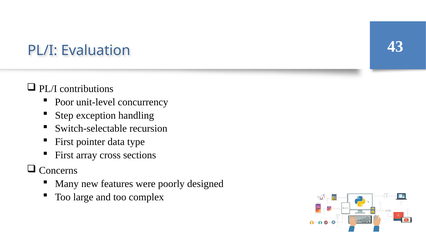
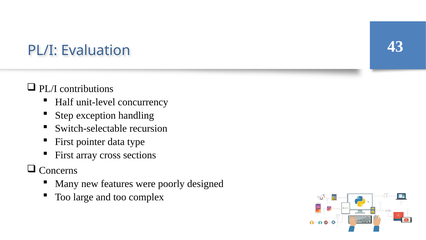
Poor: Poor -> Half
